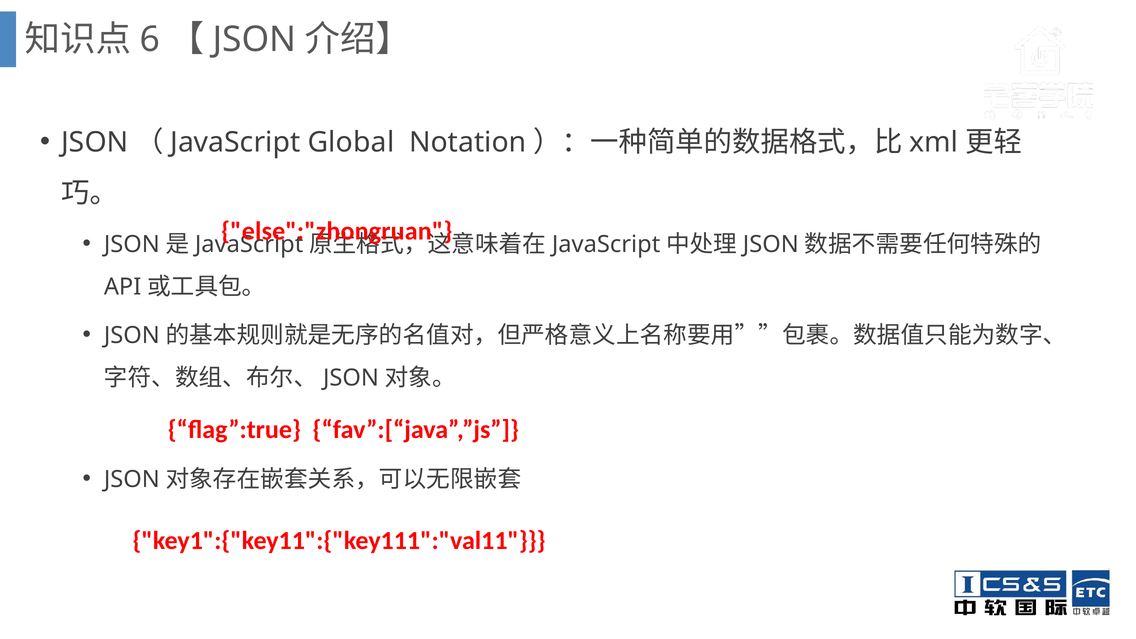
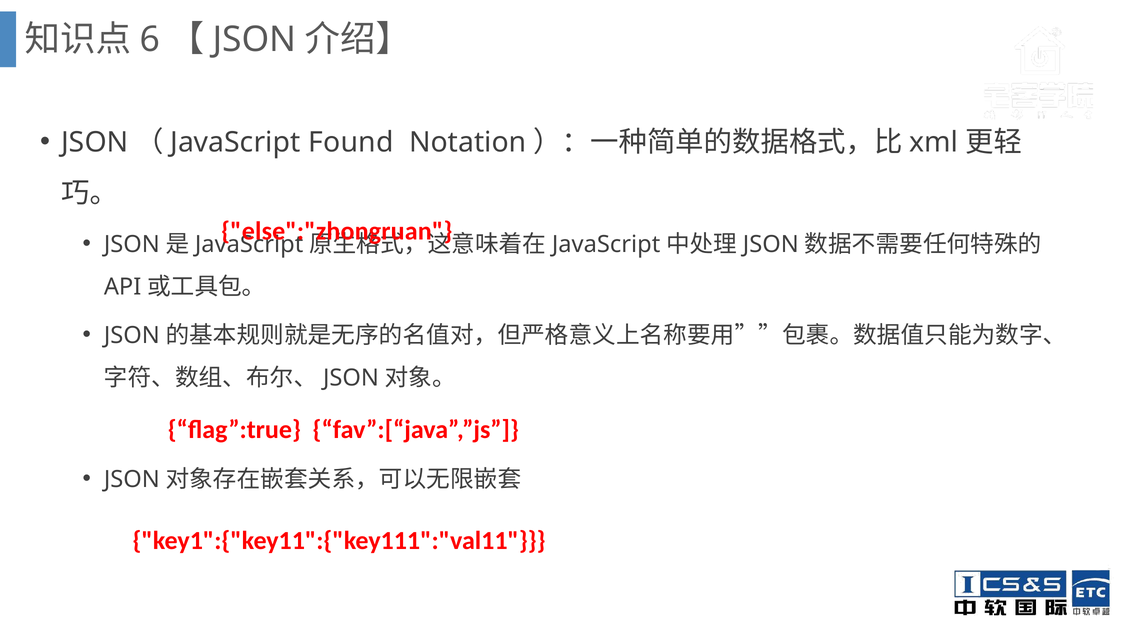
Global: Global -> Found
